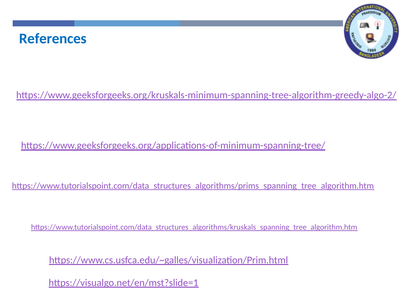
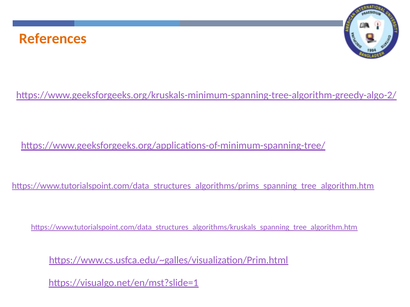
References colour: blue -> orange
